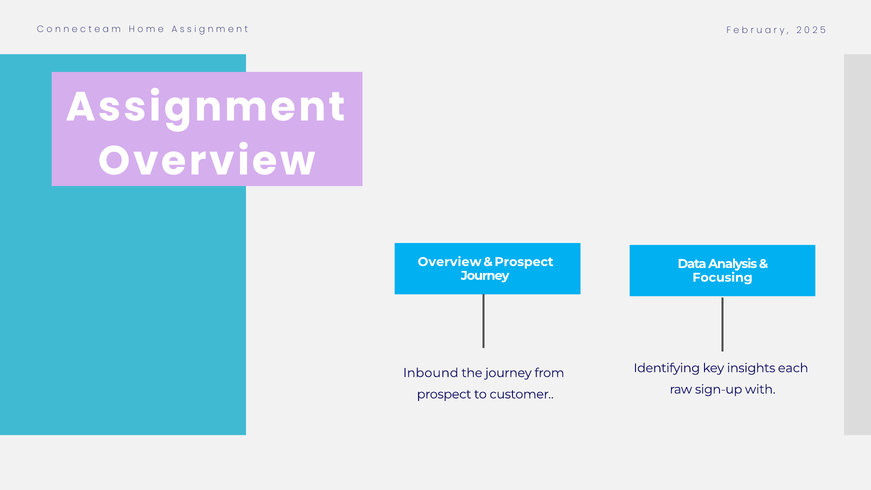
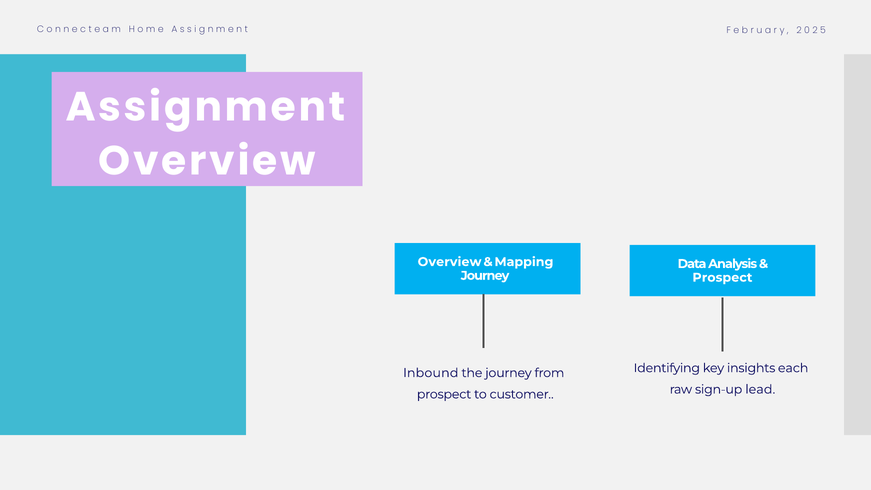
Prospect at (524, 262): Prospect -> Mapping
Focusing at (722, 277): Focusing -> Prospect
with: with -> lead
